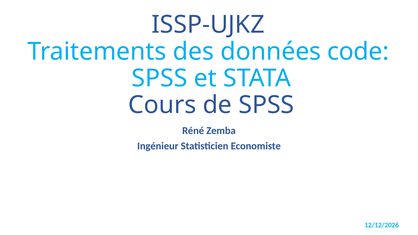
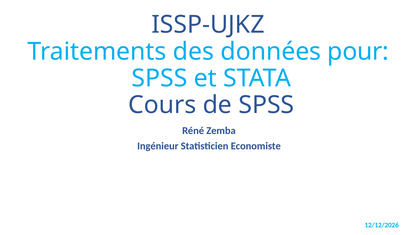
code: code -> pour
